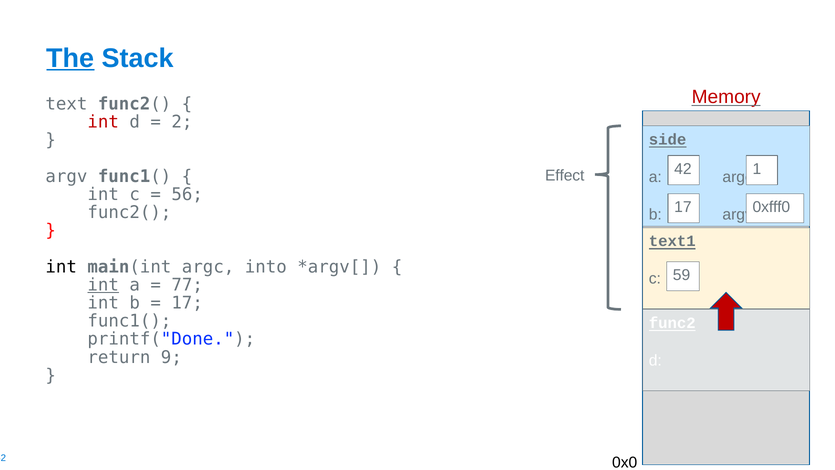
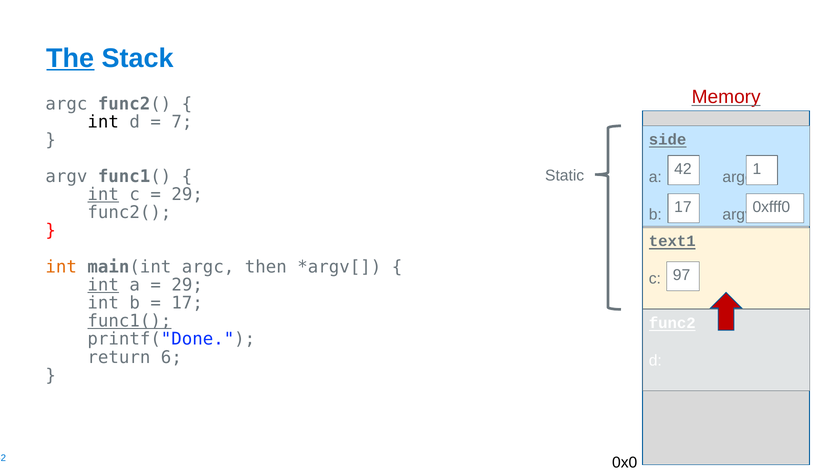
text at (66, 104): text -> argc
int at (103, 122) colour: red -> black
2: 2 -> 7
Effect: Effect -> Static
int at (103, 194) underline: none -> present
56 at (187, 194): 56 -> 29
int at (61, 267) colour: black -> orange
into: into -> then
59: 59 -> 97
77 at (187, 285): 77 -> 29
func1( at (129, 321) underline: none -> present
9: 9 -> 6
